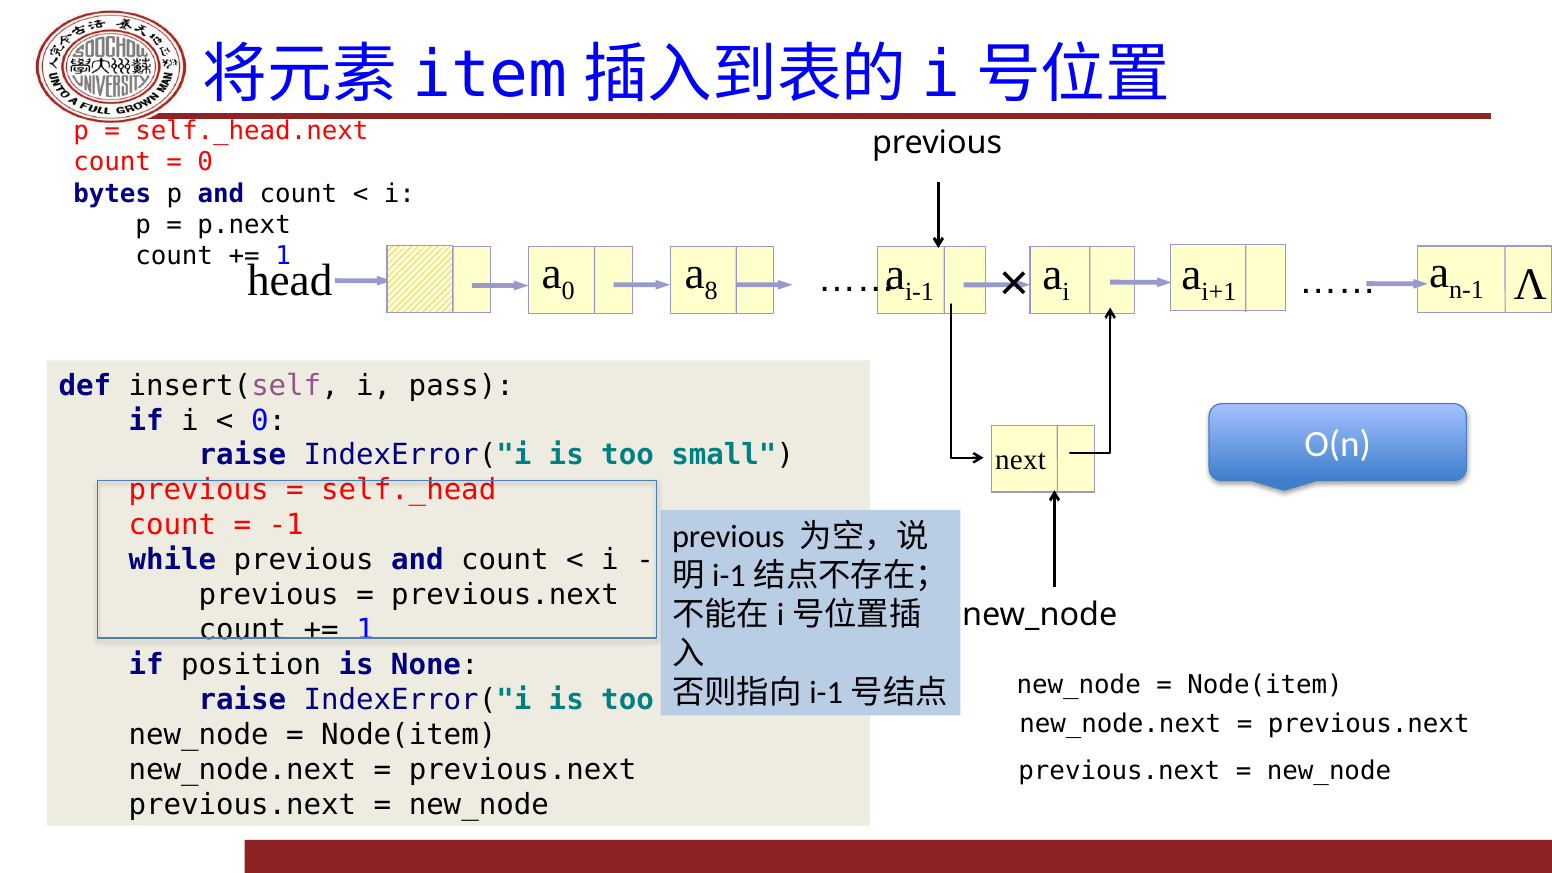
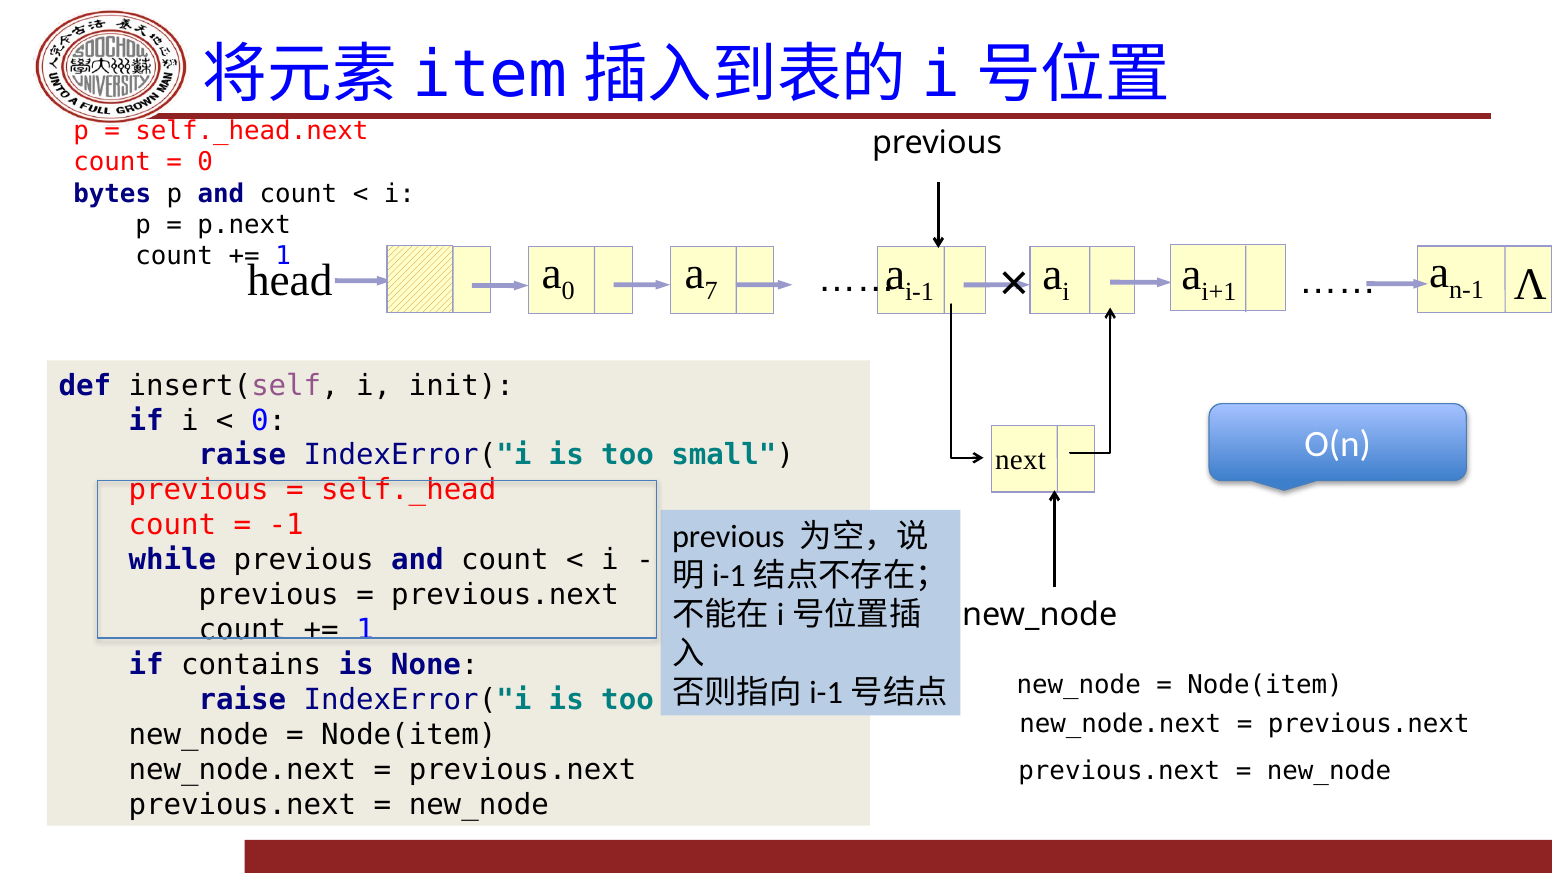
8: 8 -> 7
pass: pass -> init
position: position -> contains
